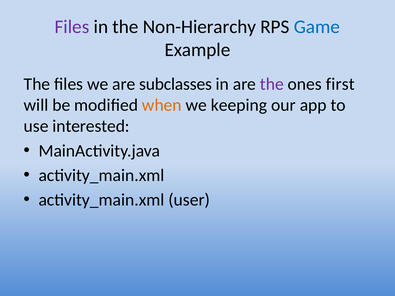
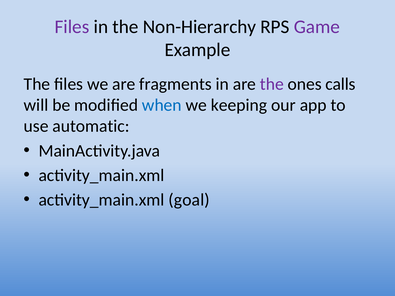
Game colour: blue -> purple
subclasses: subclasses -> fragments
first: first -> calls
when colour: orange -> blue
interested: interested -> automatic
user: user -> goal
